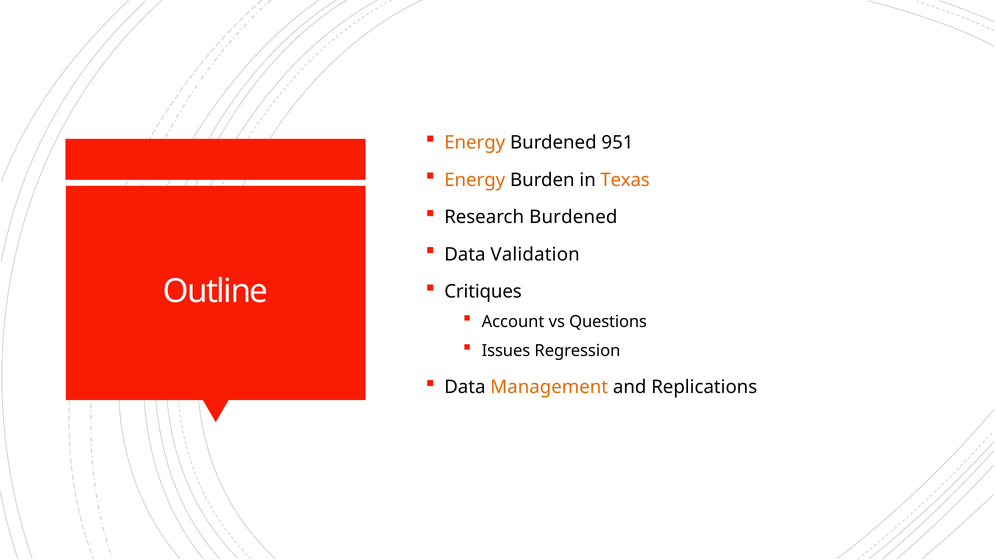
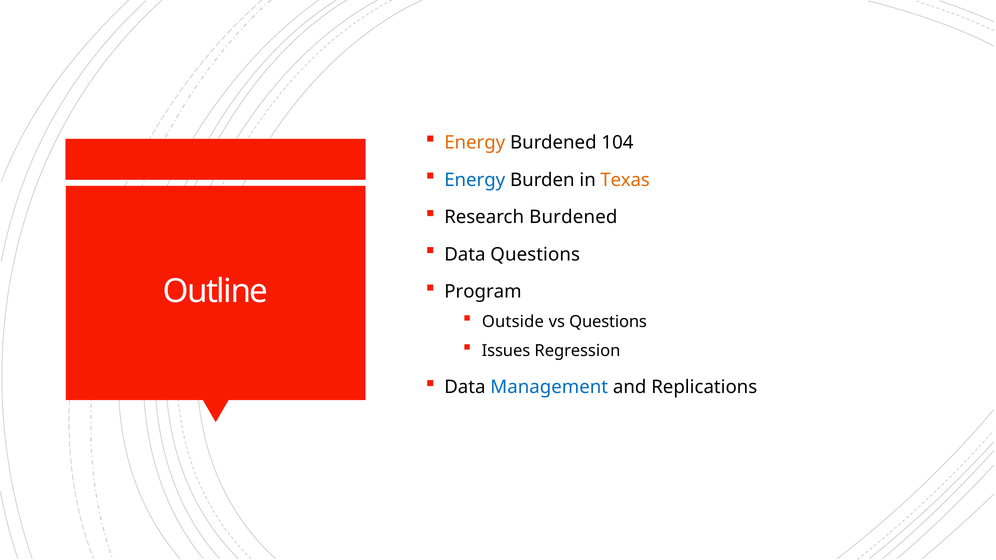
951: 951 -> 104
Energy at (475, 180) colour: orange -> blue
Data Validation: Validation -> Questions
Critiques: Critiques -> Program
Account: Account -> Outside
Management colour: orange -> blue
